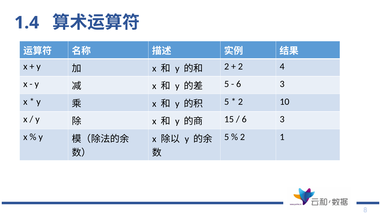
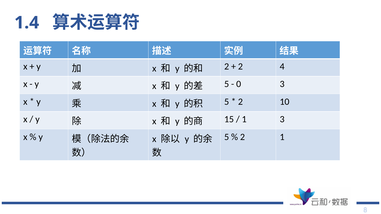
6 at (239, 84): 6 -> 0
6 at (244, 119): 6 -> 1
